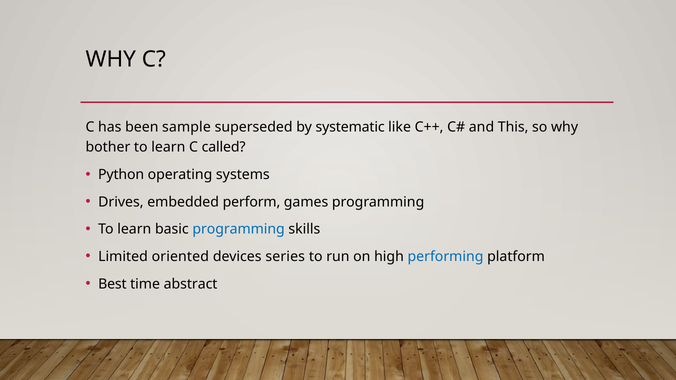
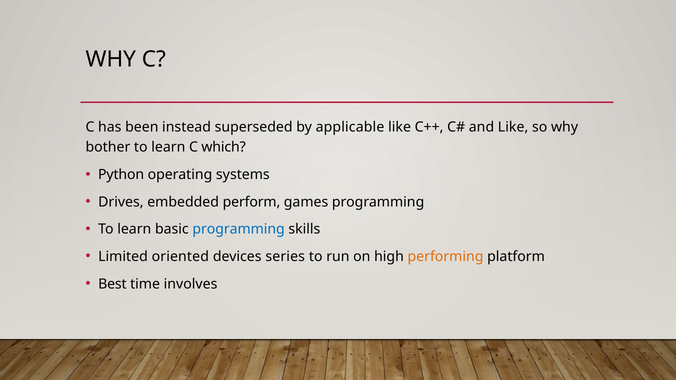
sample: sample -> instead
systematic: systematic -> applicable
and This: This -> Like
called: called -> which
performing colour: blue -> orange
abstract: abstract -> involves
